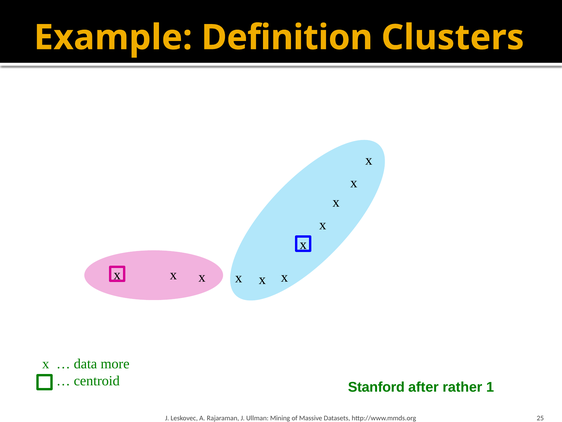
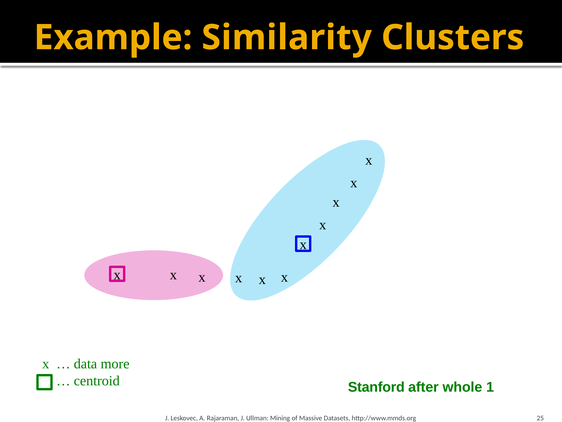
Definition: Definition -> Similarity
rather: rather -> whole
